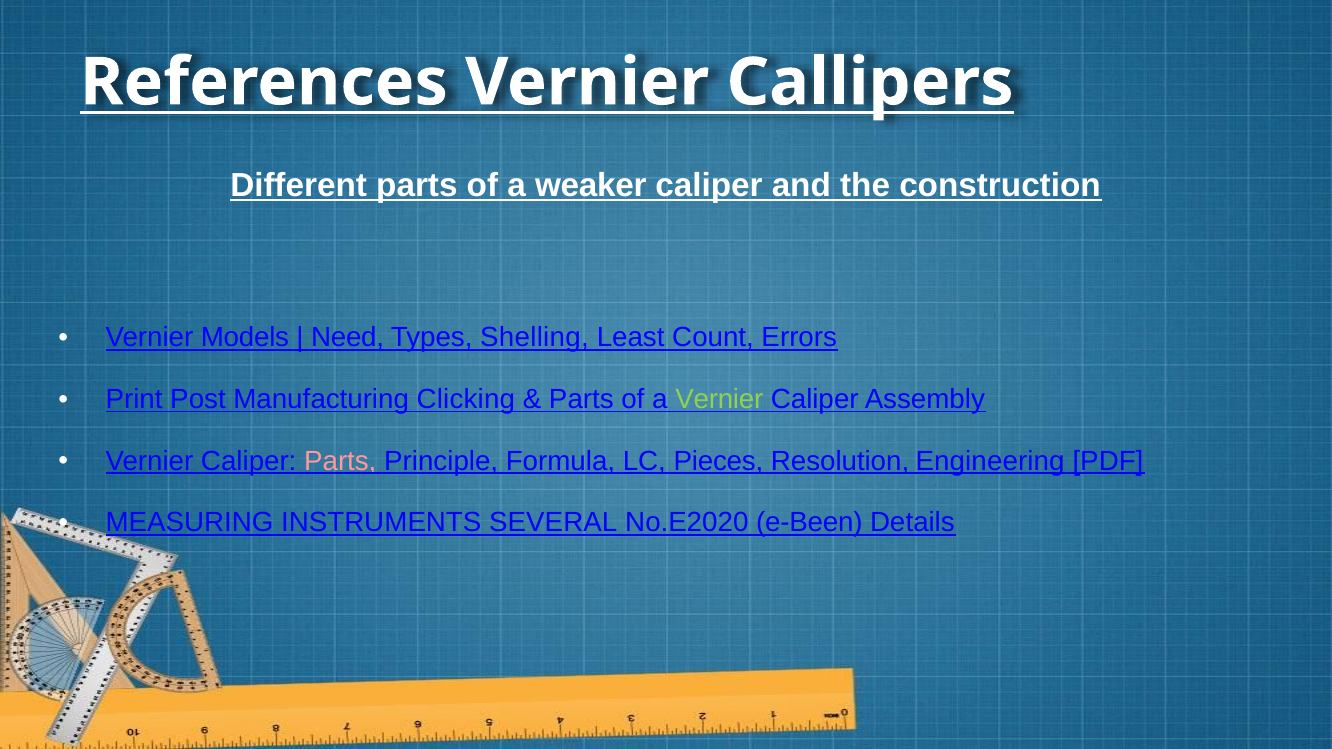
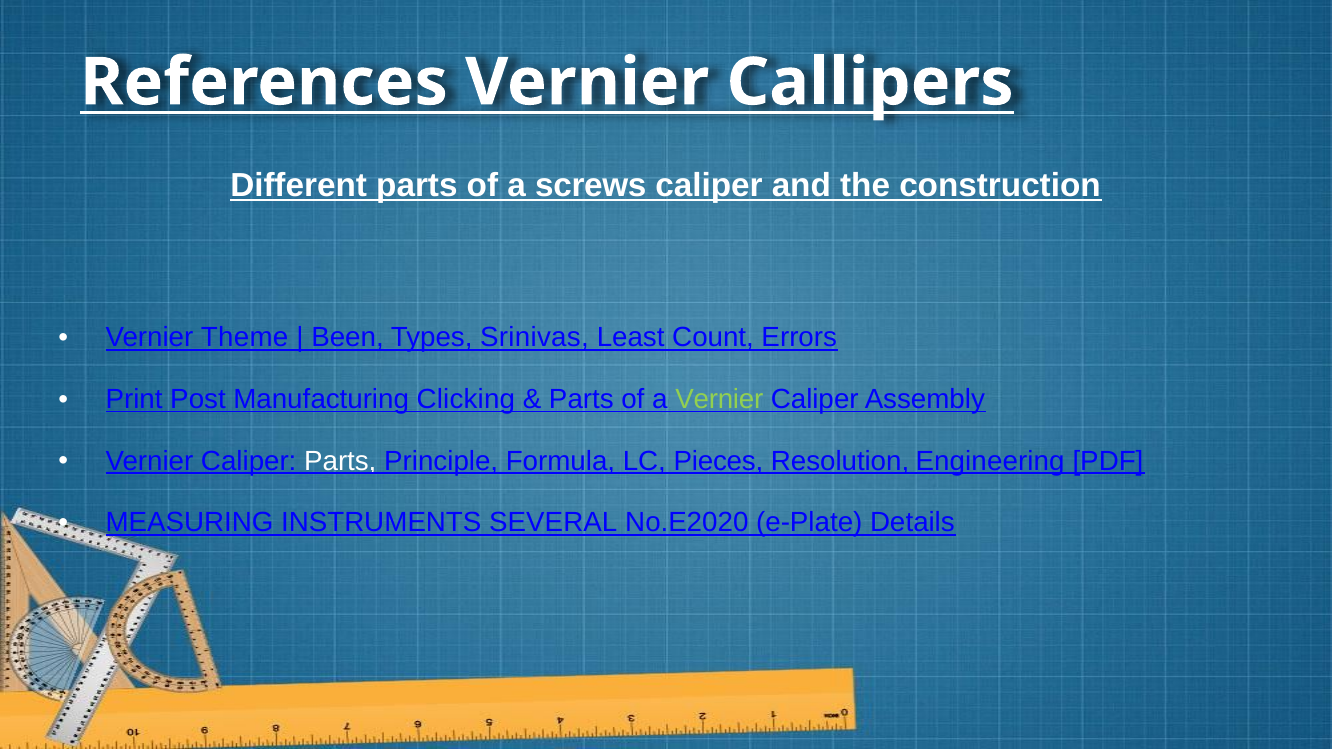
weaker: weaker -> screws
Models: Models -> Theme
Need: Need -> Been
Shelling: Shelling -> Srinivas
Parts at (340, 461) colour: pink -> white
e-Been: e-Been -> e-Plate
